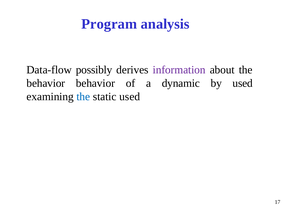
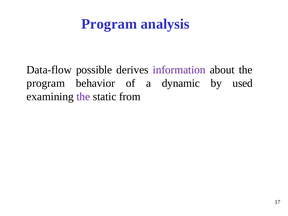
possibly: possibly -> possible
behavior at (46, 83): behavior -> program
the at (83, 97) colour: blue -> purple
static used: used -> from
